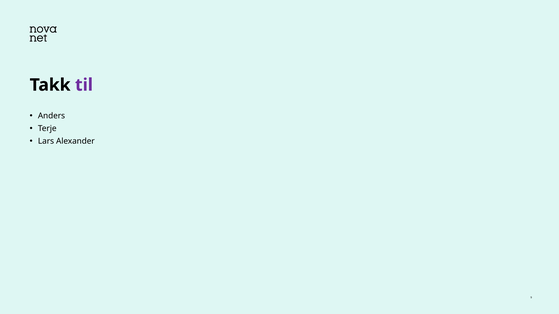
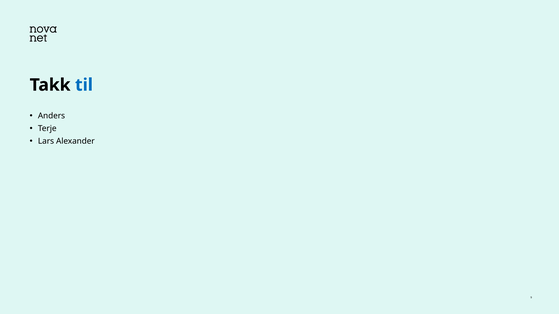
til colour: purple -> blue
